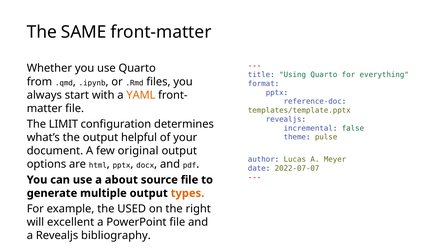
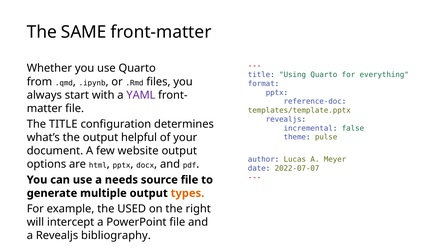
YAML colour: orange -> purple
The LIMIT: LIMIT -> TITLE
original: original -> website
about: about -> needs
excellent: excellent -> intercept
